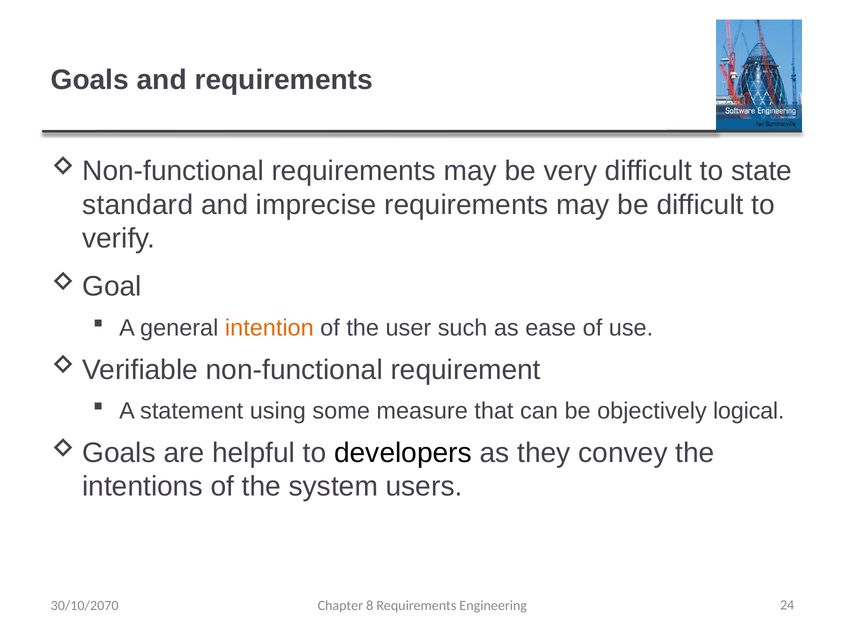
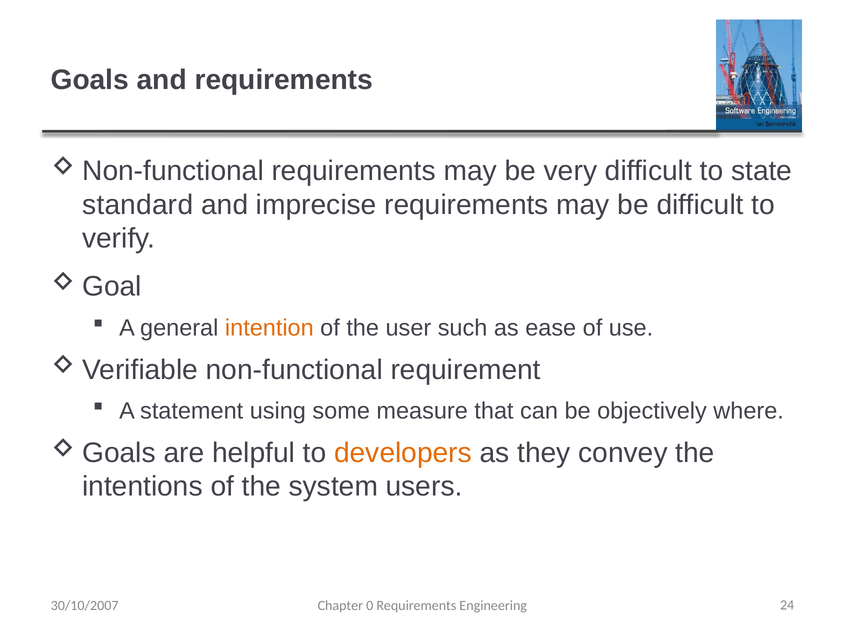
logical: logical -> where
developers colour: black -> orange
30/10/2070: 30/10/2070 -> 30/10/2007
8: 8 -> 0
